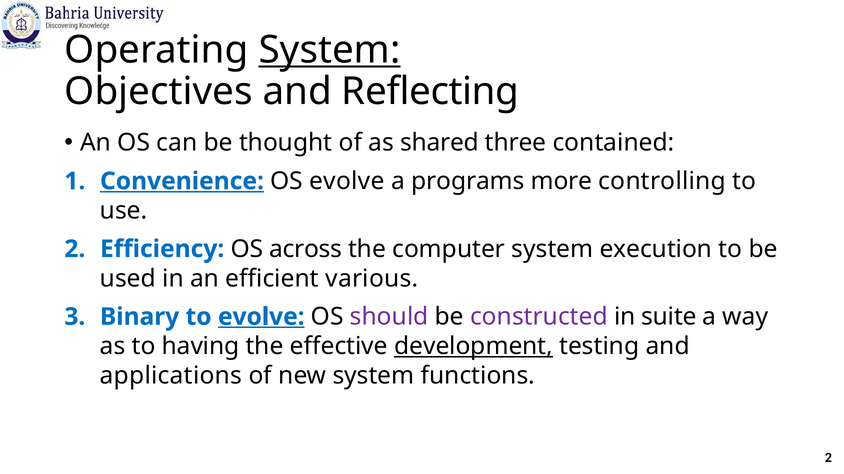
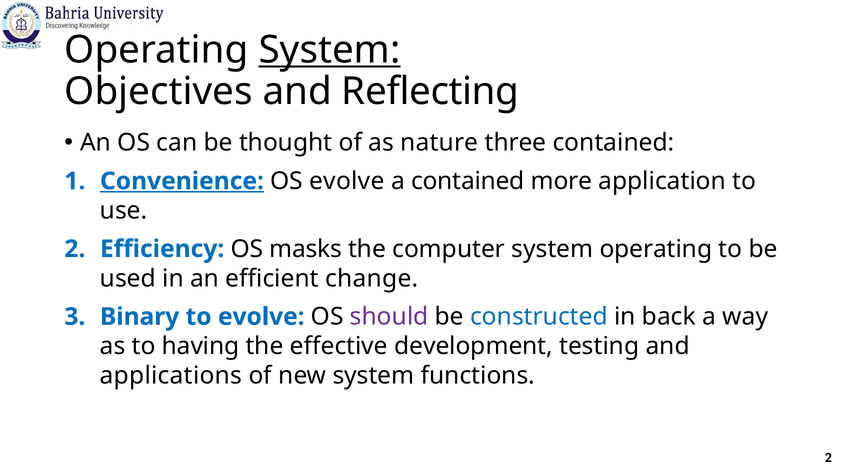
shared: shared -> nature
a programs: programs -> contained
controlling: controlling -> application
across: across -> masks
system execution: execution -> operating
various: various -> change
evolve at (261, 317) underline: present -> none
constructed colour: purple -> blue
suite: suite -> back
development underline: present -> none
